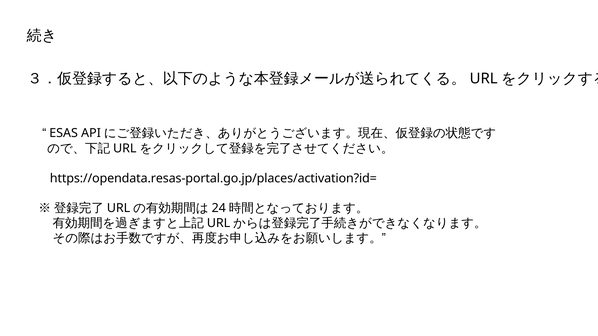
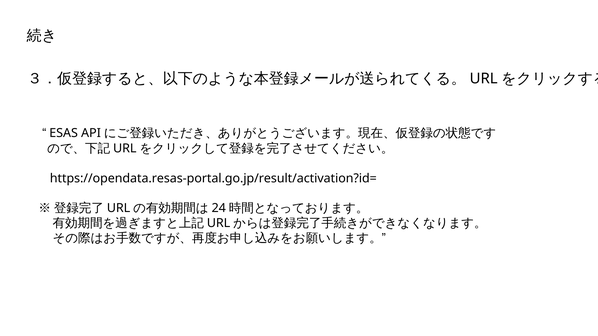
https://opendata.resas-portal.go.jp/places/activation?id=: https://opendata.resas-portal.go.jp/places/activation?id= -> https://opendata.resas-portal.go.jp/result/activation?id=
